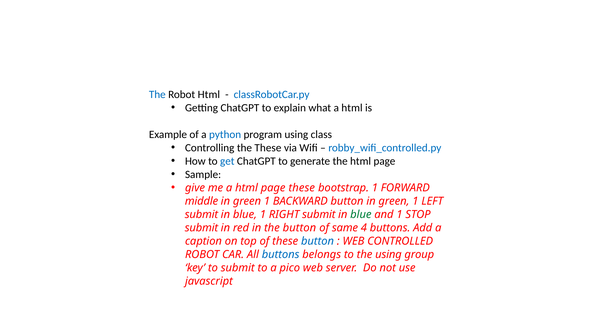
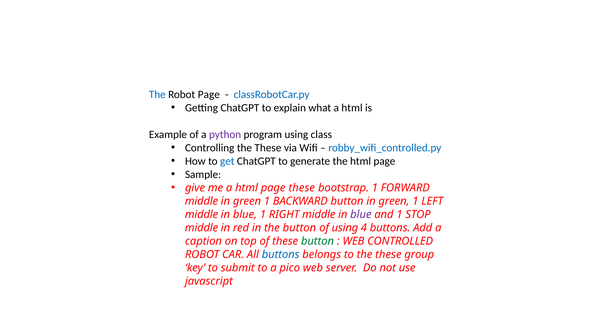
Robot Html: Html -> Page
python colour: blue -> purple
submit at (201, 214): submit -> middle
RIGHT submit: submit -> middle
blue at (361, 214) colour: green -> purple
submit at (201, 228): submit -> middle
of same: same -> using
button at (318, 241) colour: blue -> green
to the using: using -> these
